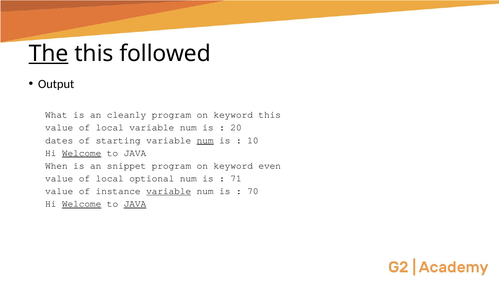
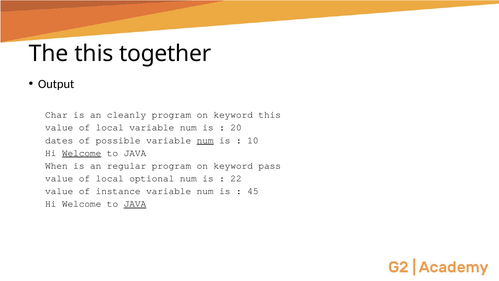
The underline: present -> none
followed: followed -> together
What: What -> Char
starting: starting -> possible
snippet: snippet -> regular
even: even -> pass
71: 71 -> 22
variable at (169, 191) underline: present -> none
70: 70 -> 45
Welcome at (82, 204) underline: present -> none
